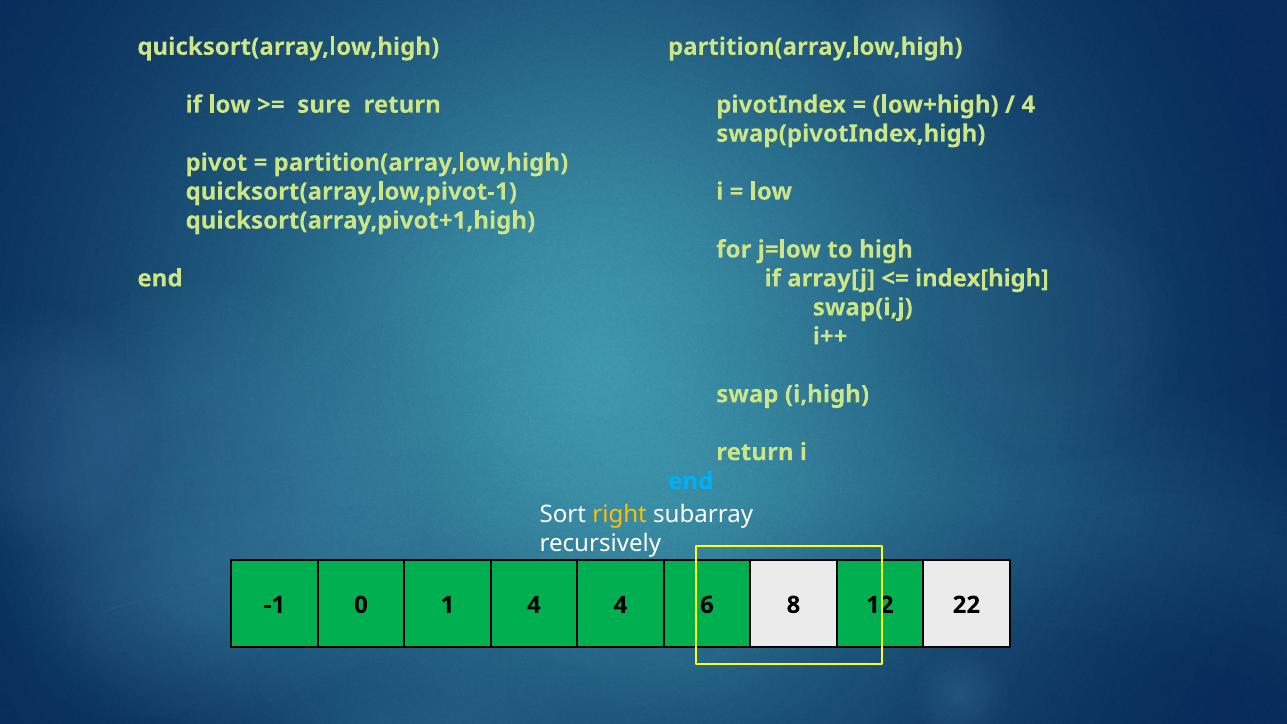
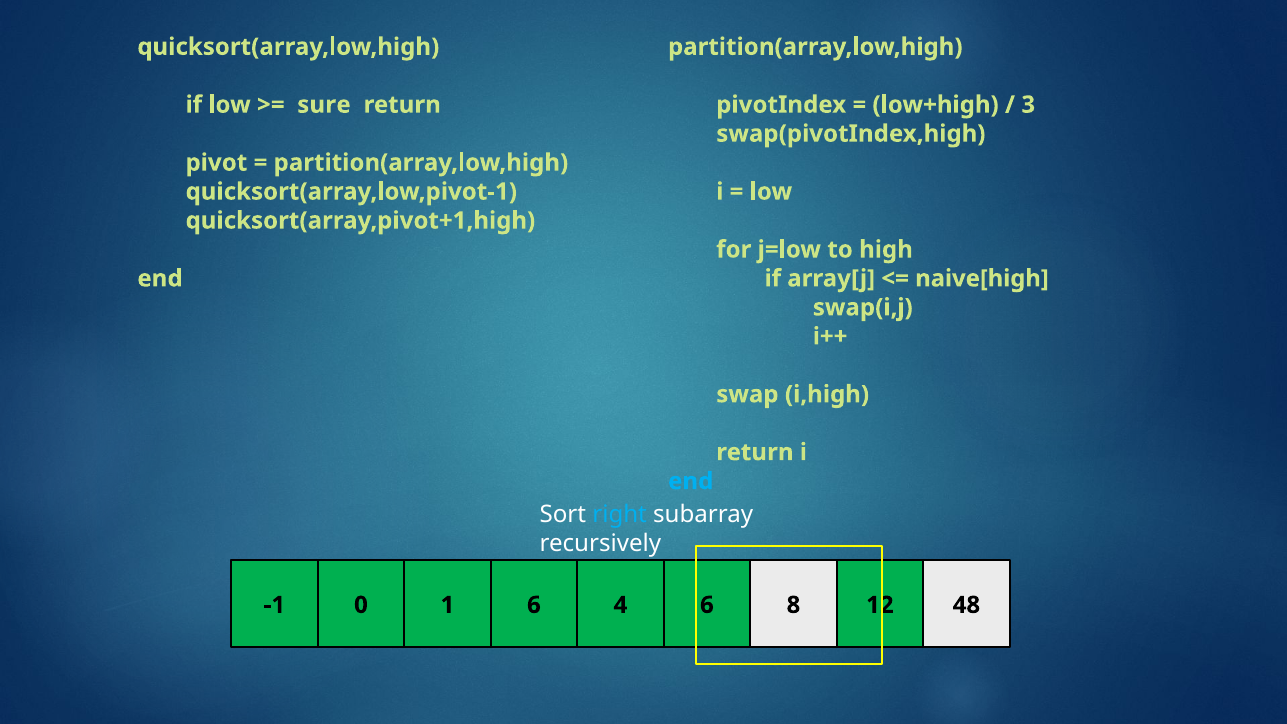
4 at (1028, 105): 4 -> 3
index[high: index[high -> naive[high
right colour: yellow -> light blue
1 4: 4 -> 6
22: 22 -> 48
